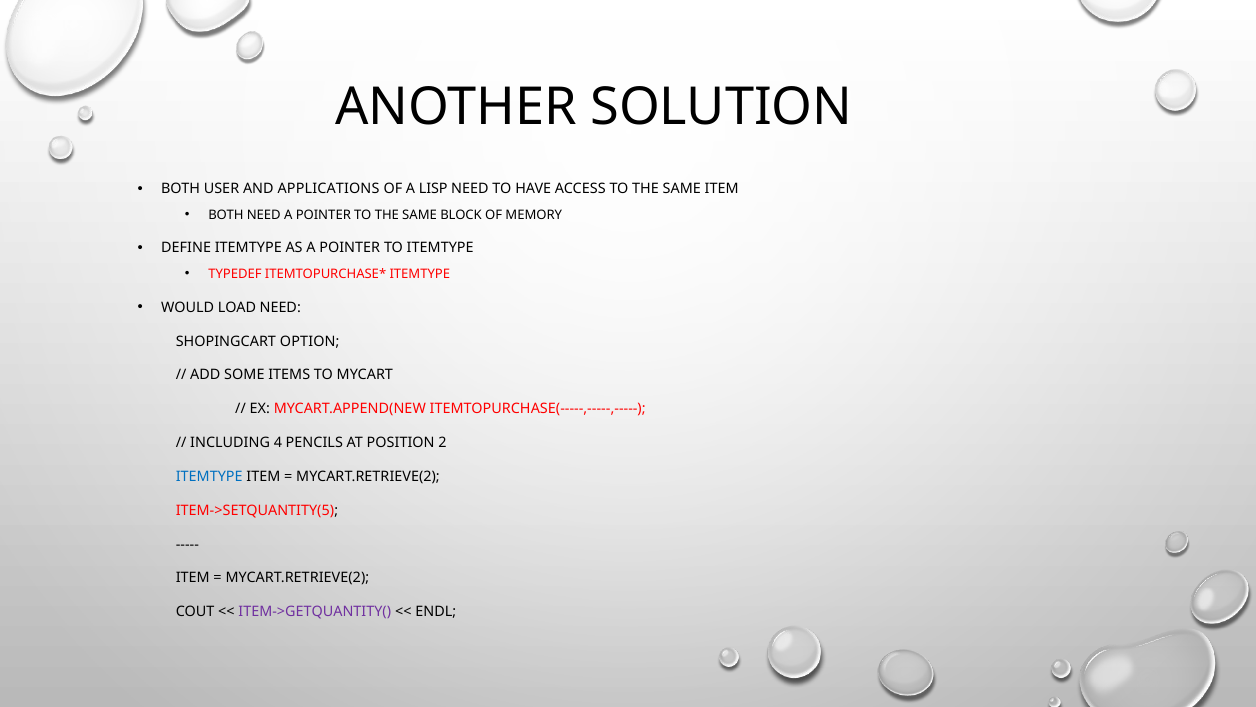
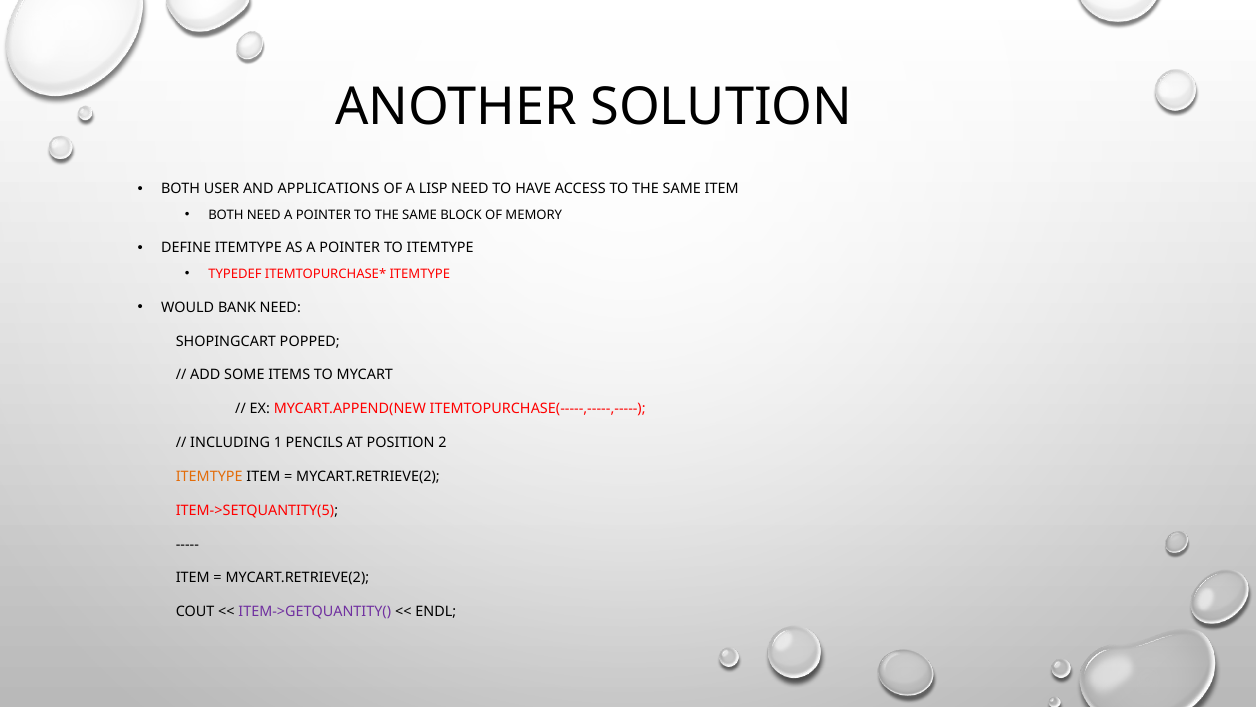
LOAD: LOAD -> BANK
OPTION: OPTION -> POPPED
4: 4 -> 1
ITEMTYPE at (209, 476) colour: blue -> orange
